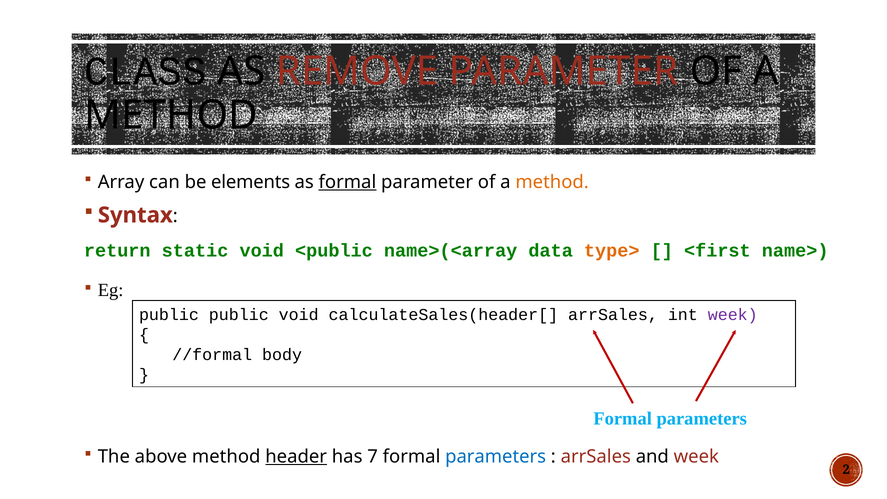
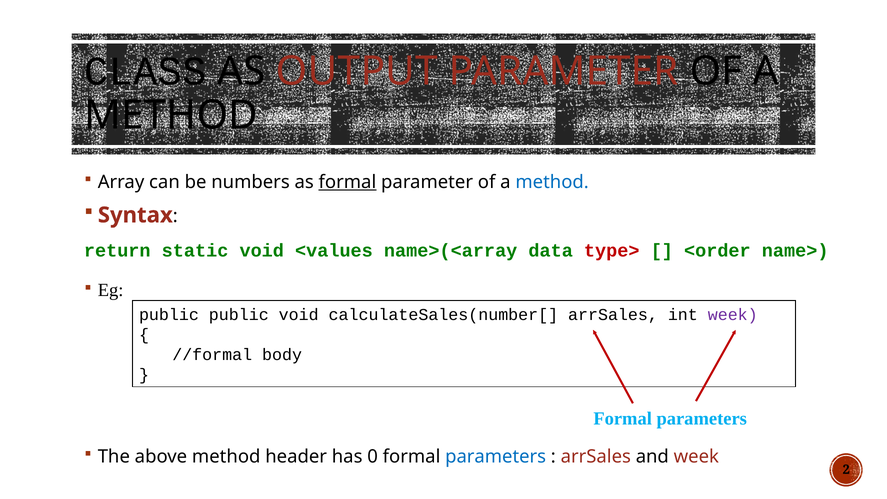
REMOVE: REMOVE -> OUTPUT
elements: elements -> numbers
method at (552, 182) colour: orange -> blue
<public: <public -> <values
type> colour: orange -> red
<first: <first -> <order
calculateSales(header[: calculateSales(header[ -> calculateSales(number[
header underline: present -> none
7: 7 -> 0
